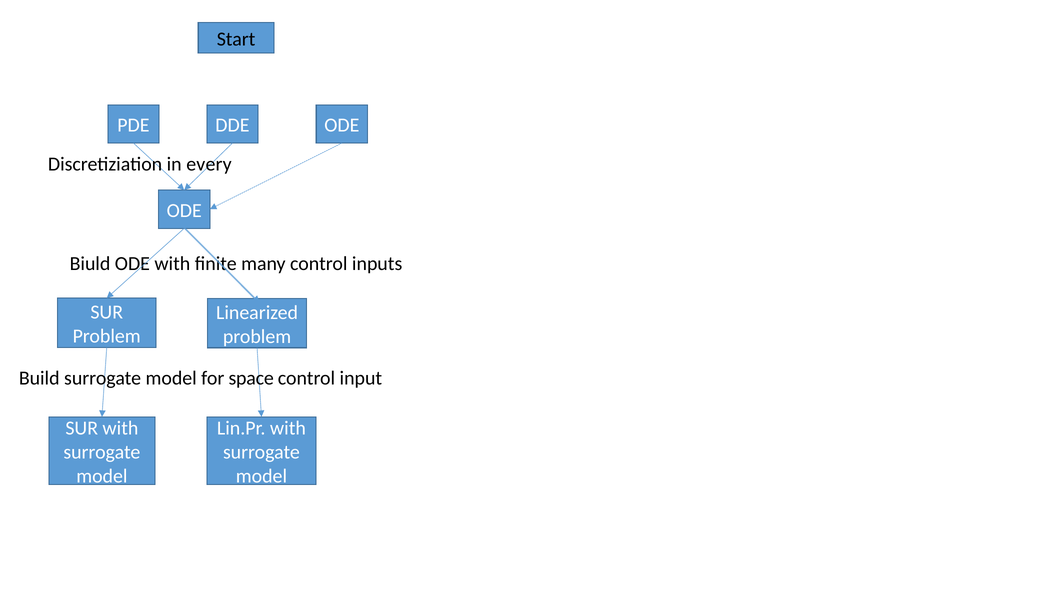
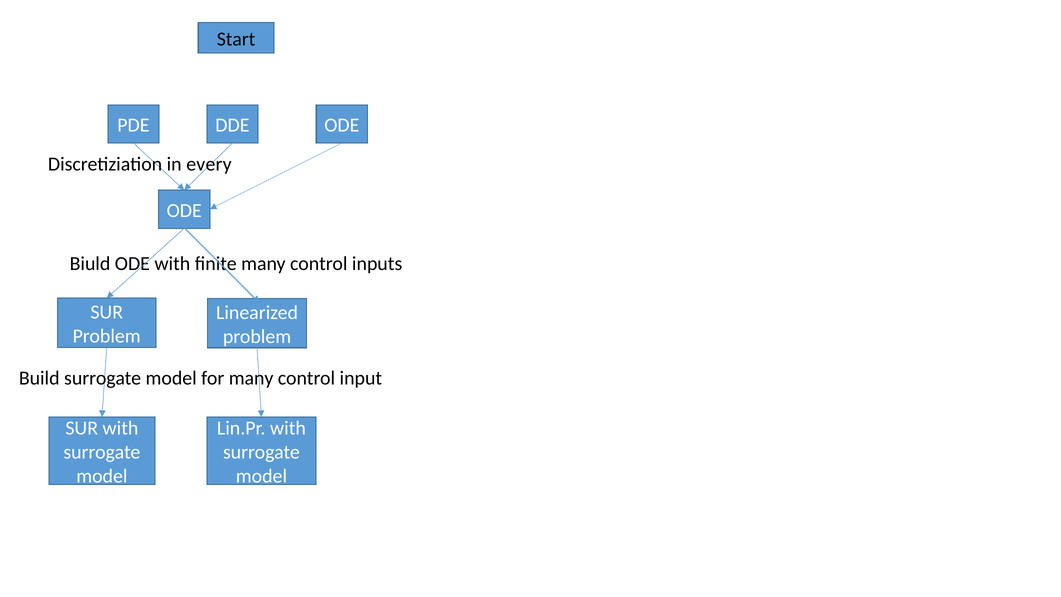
for space: space -> many
